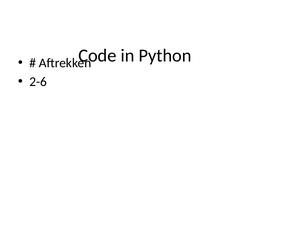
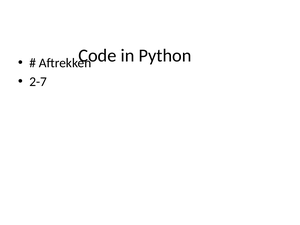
2-6: 2-6 -> 2-7
